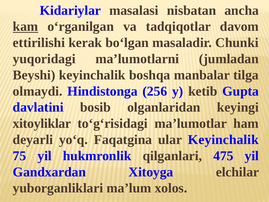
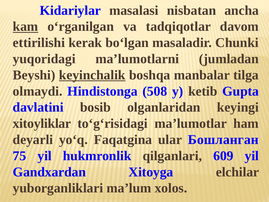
keyinchalik at (92, 75) underline: none -> present
256: 256 -> 508
ular Keyinchalik: Keyinchalik -> Бошланган
475: 475 -> 609
